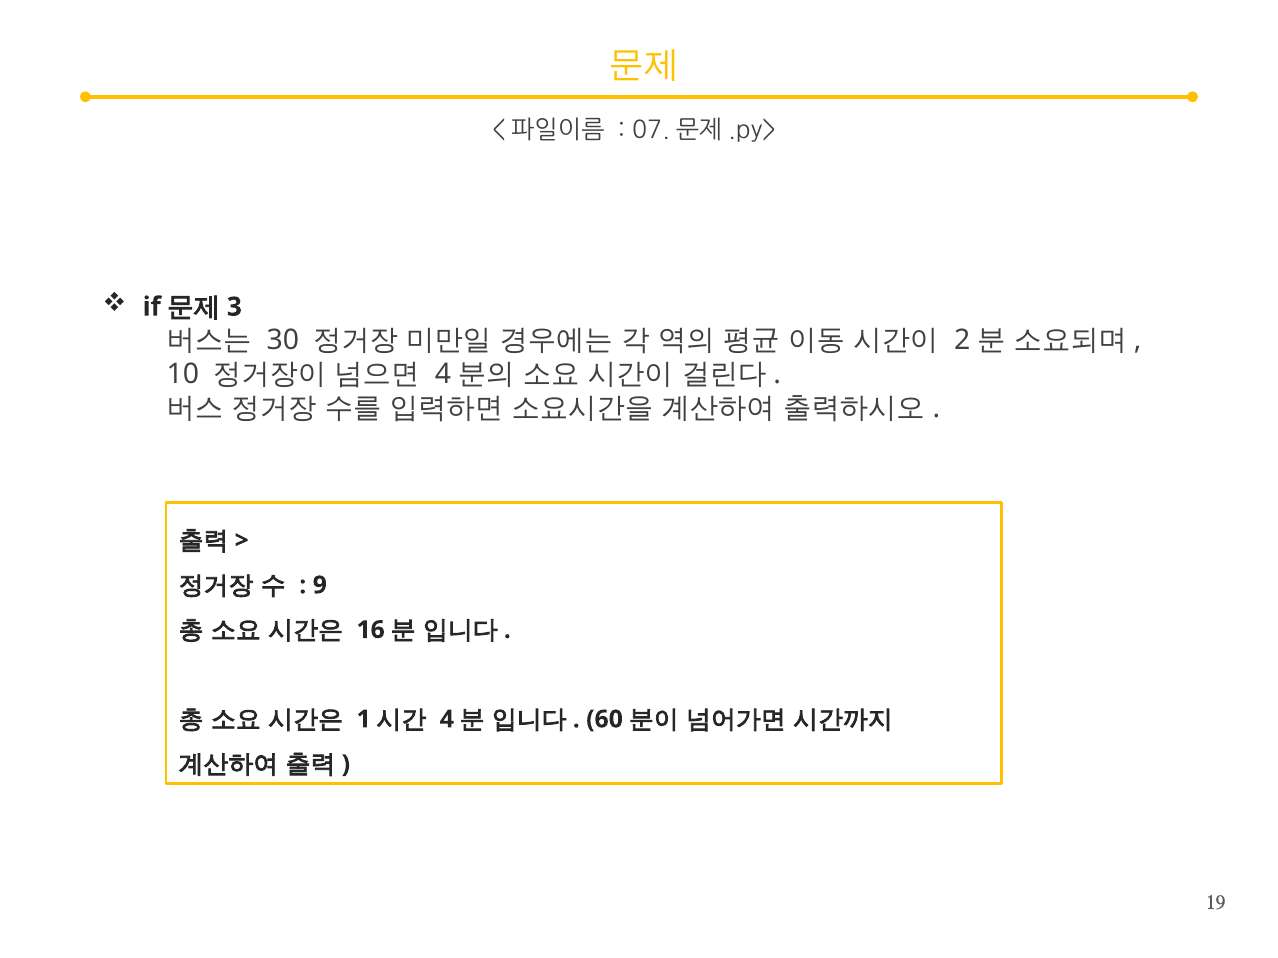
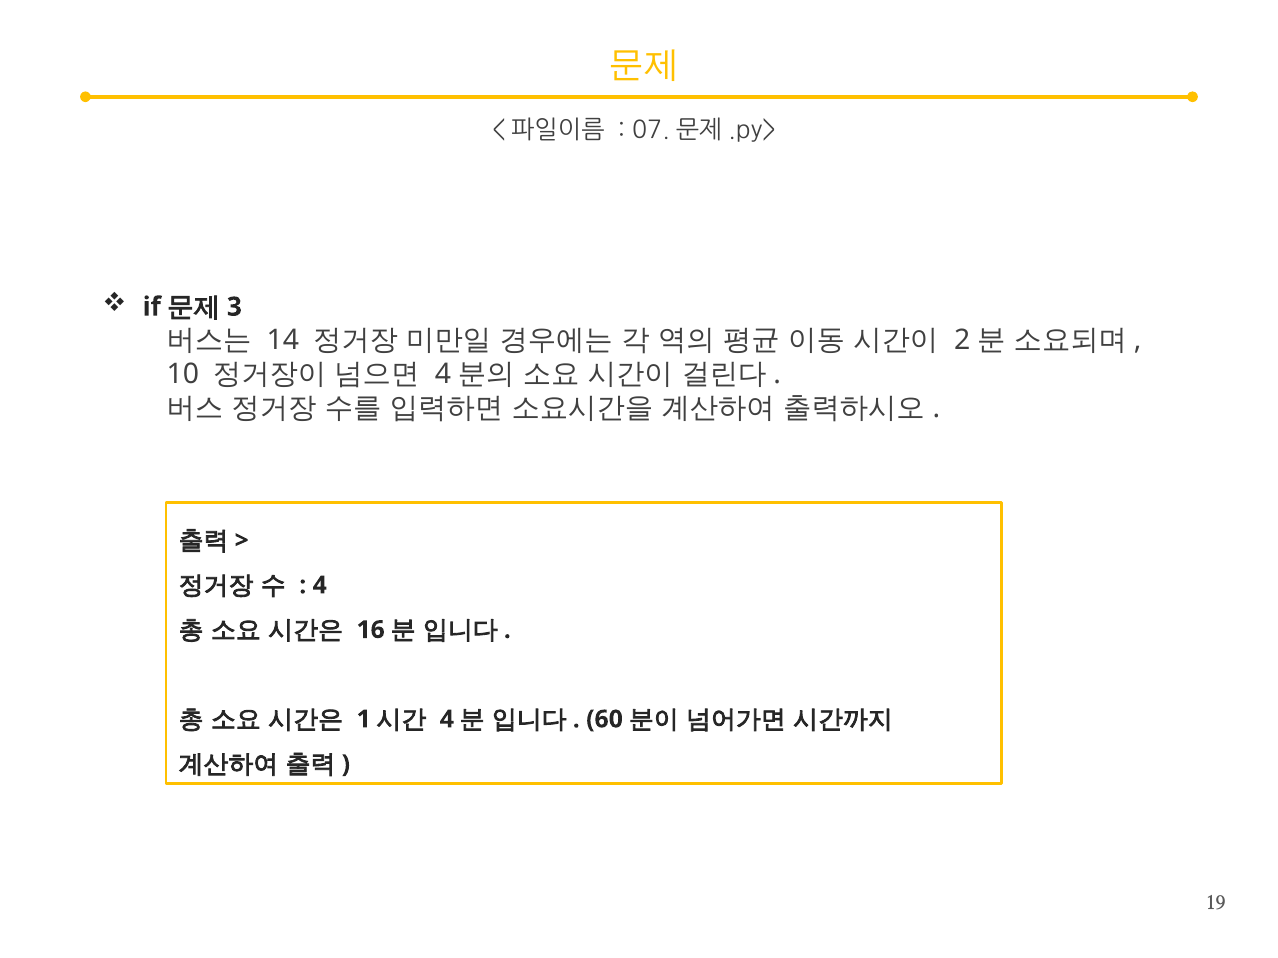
30: 30 -> 14
9 at (320, 585): 9 -> 4
